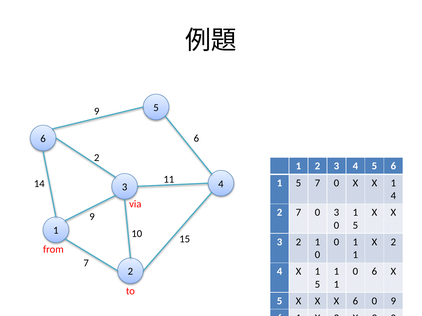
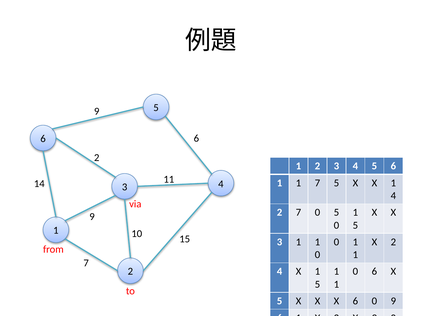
5 at (298, 183): 5 -> 1
0 at (336, 183): 0 -> 5
0 3: 3 -> 5
3 2: 2 -> 1
